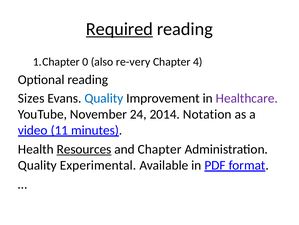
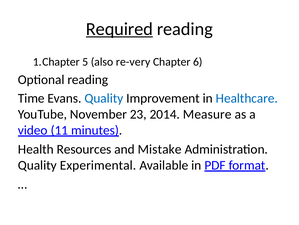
0: 0 -> 5
4: 4 -> 6
Sizes: Sizes -> Time
Healthcare colour: purple -> blue
24: 24 -> 23
Notation: Notation -> Measure
Resources underline: present -> none
and Chapter: Chapter -> Mistake
